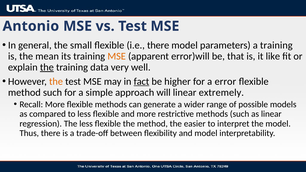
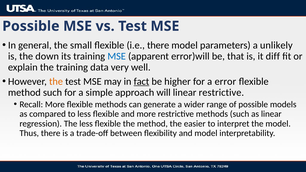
Antonio at (31, 26): Antonio -> Possible
a training: training -> unlikely
mean: mean -> down
MSE at (117, 56) colour: orange -> blue
like: like -> diff
the at (47, 67) underline: present -> none
linear extremely: extremely -> restrictive
